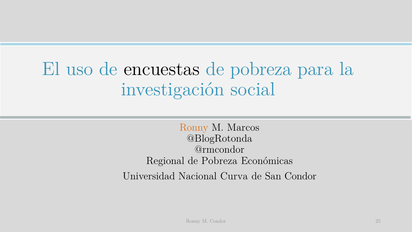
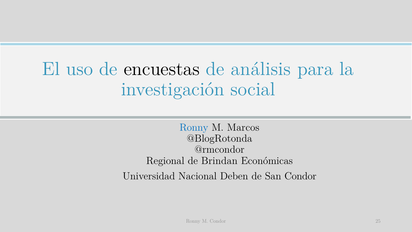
pobreza at (261, 69): pobreza -> análisis
Ronny at (194, 127) colour: orange -> blue
Pobreza at (219, 161): Pobreza -> Brindan
Curva: Curva -> Deben
